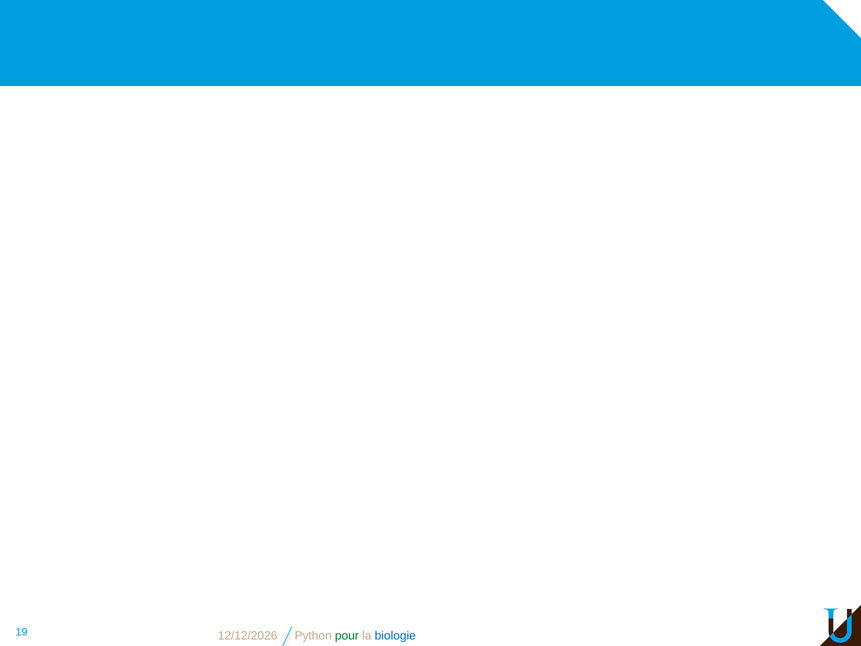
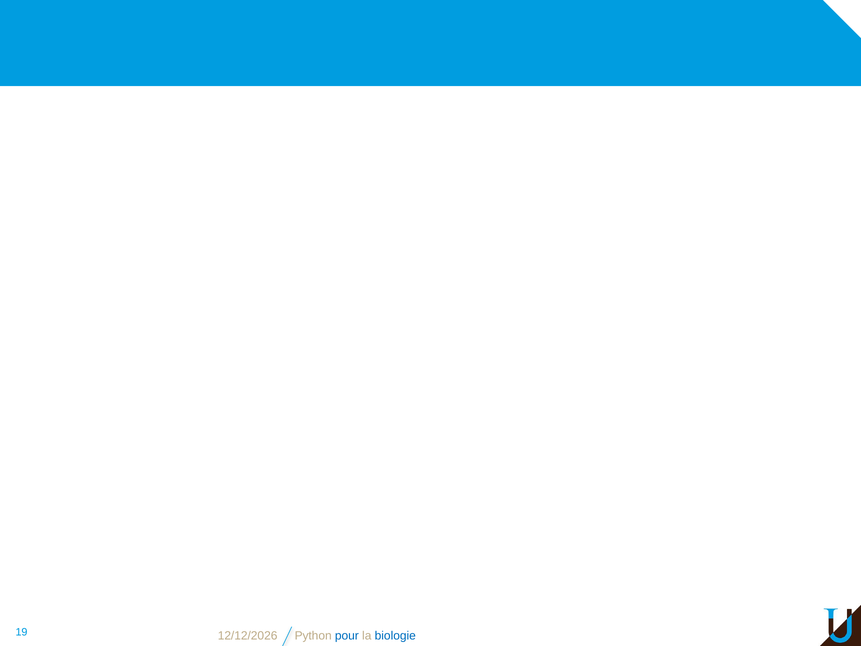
pour colour: green -> blue
